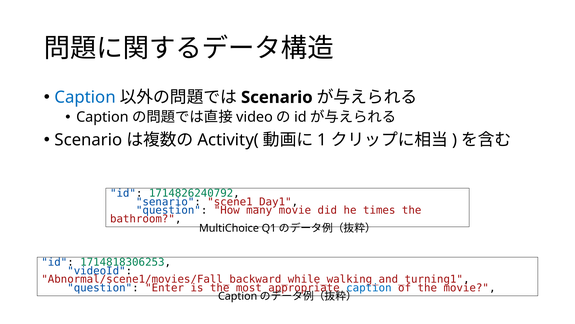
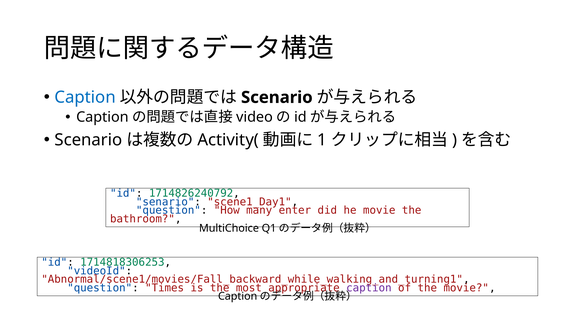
many movie: movie -> enter
he times: times -> movie
Enter: Enter -> Times
caption at (369, 287) colour: blue -> purple
